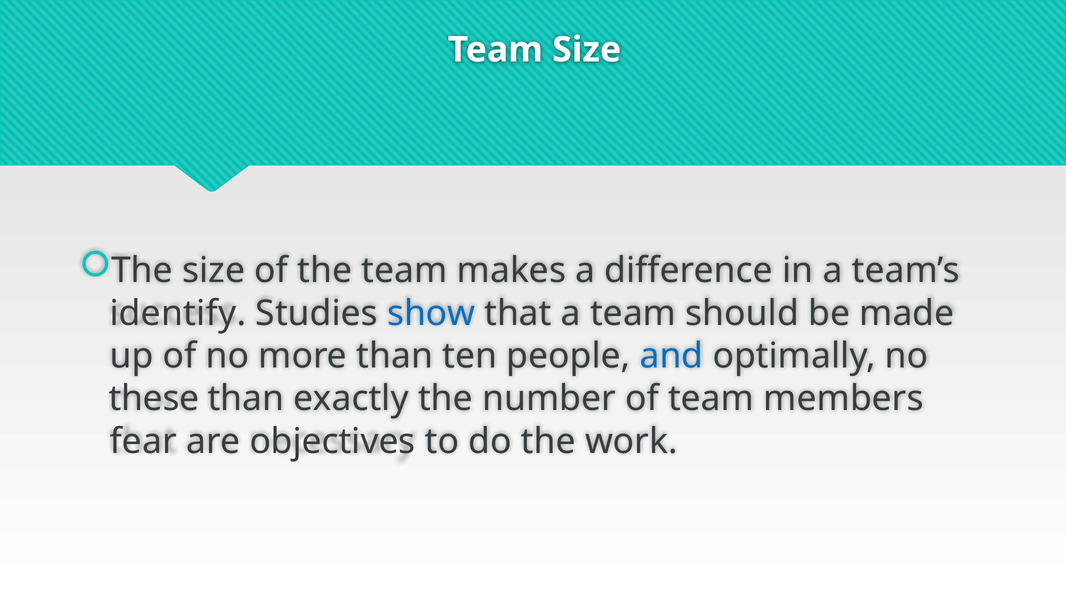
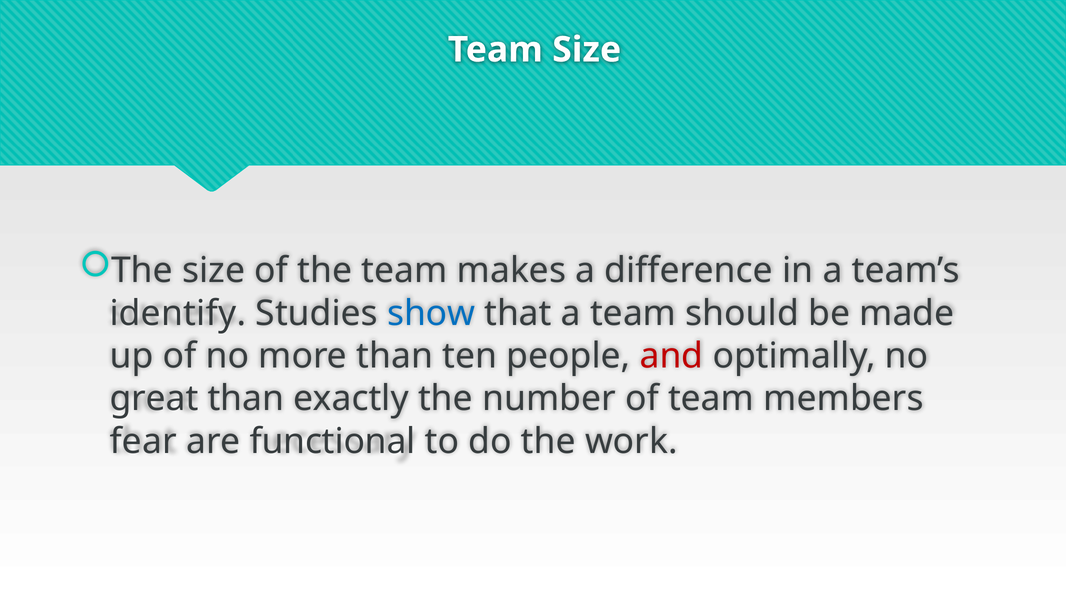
and colour: blue -> red
these: these -> great
objectives: objectives -> functional
